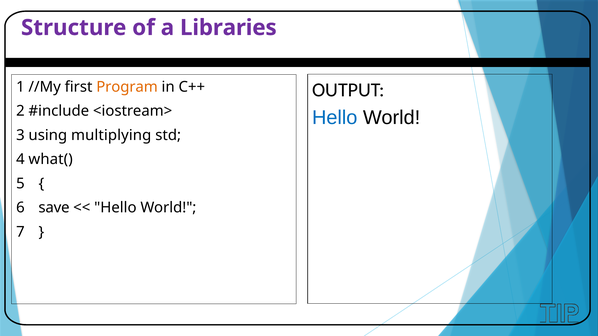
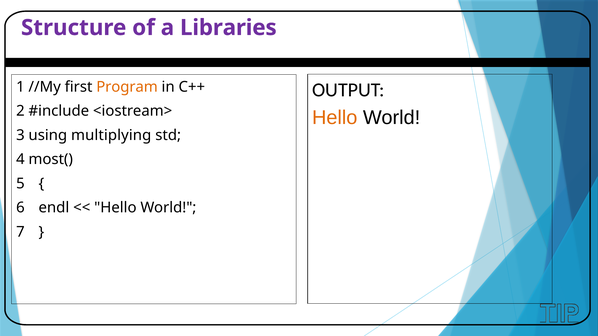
Hello at (335, 118) colour: blue -> orange
what(: what( -> most(
save: save -> endl
